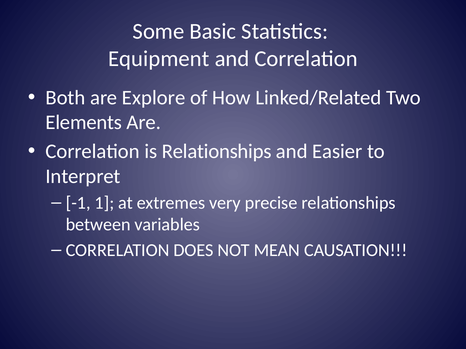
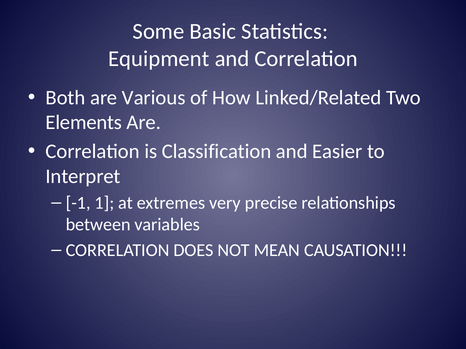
Explore: Explore -> Various
is Relationships: Relationships -> Classification
